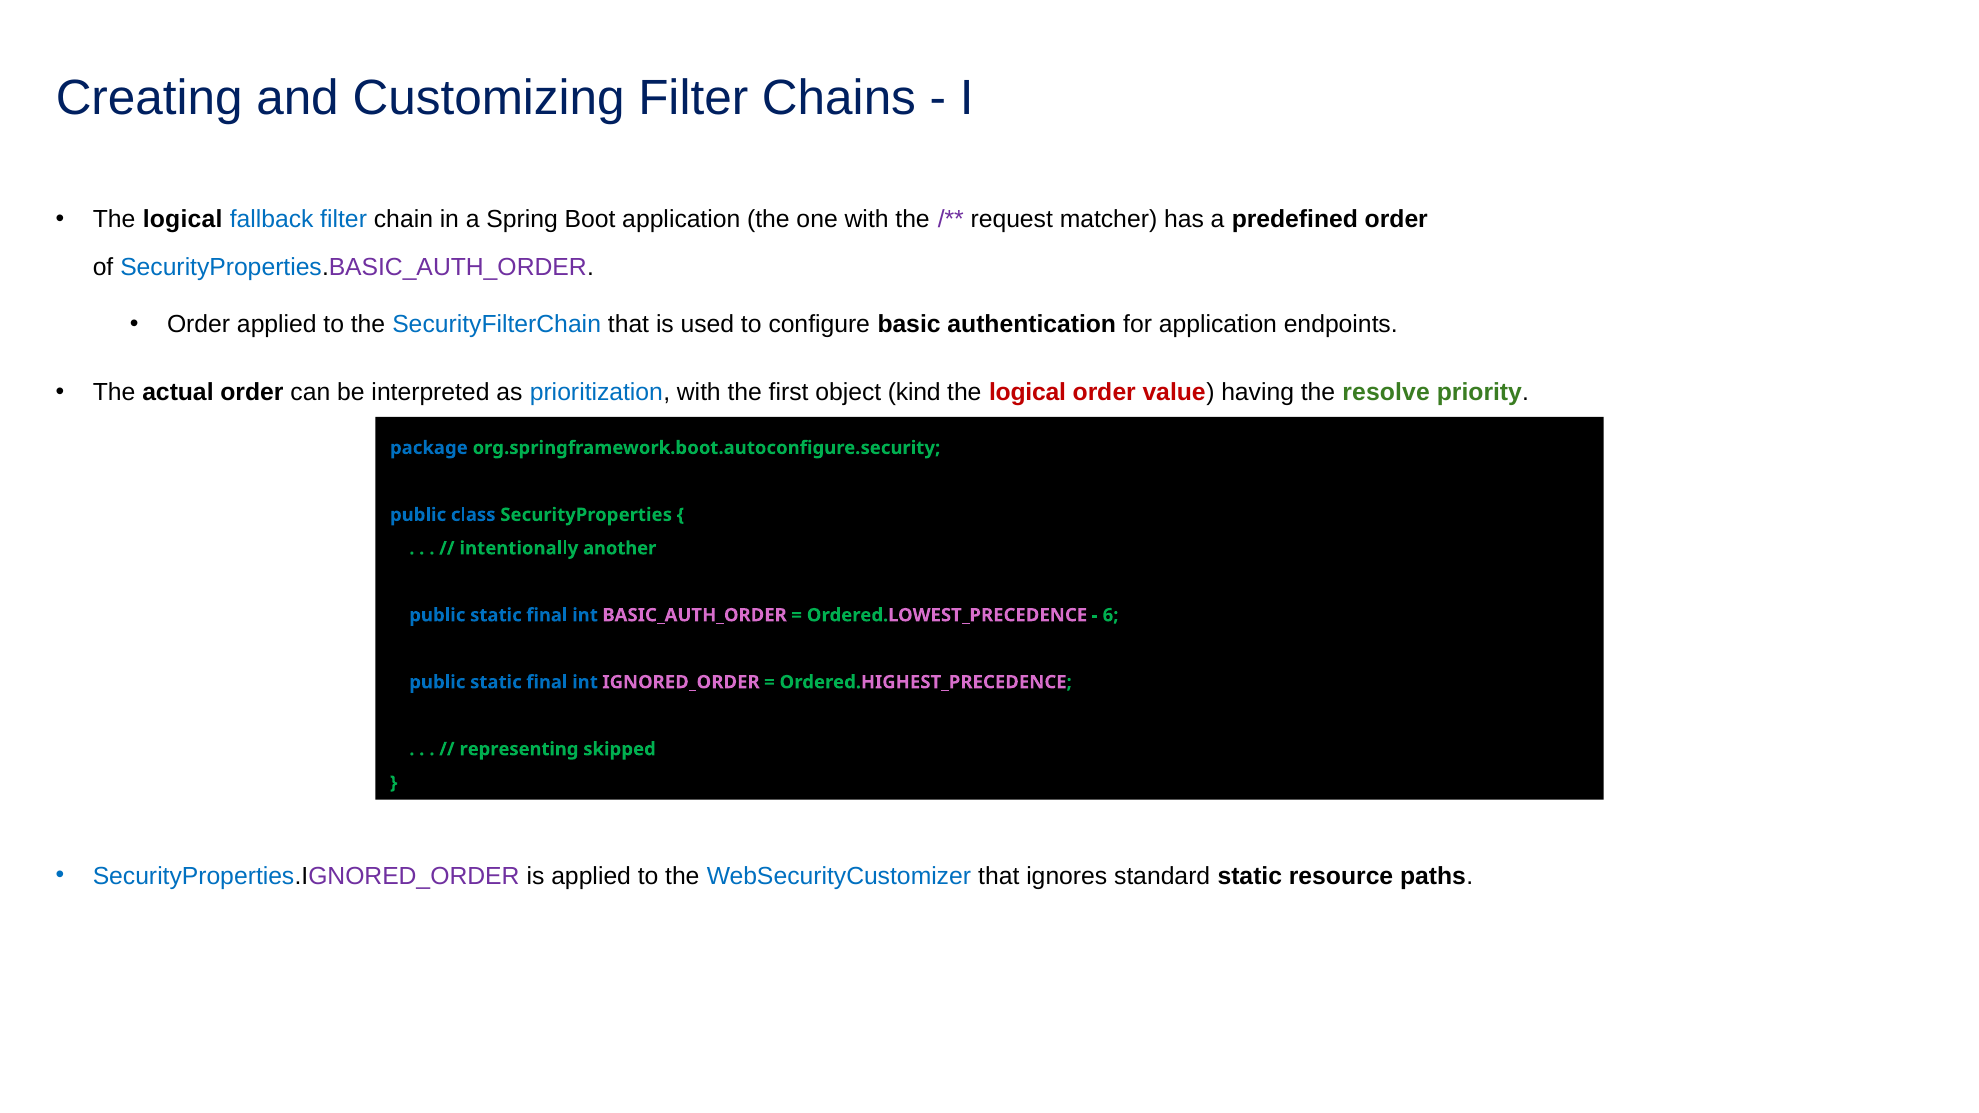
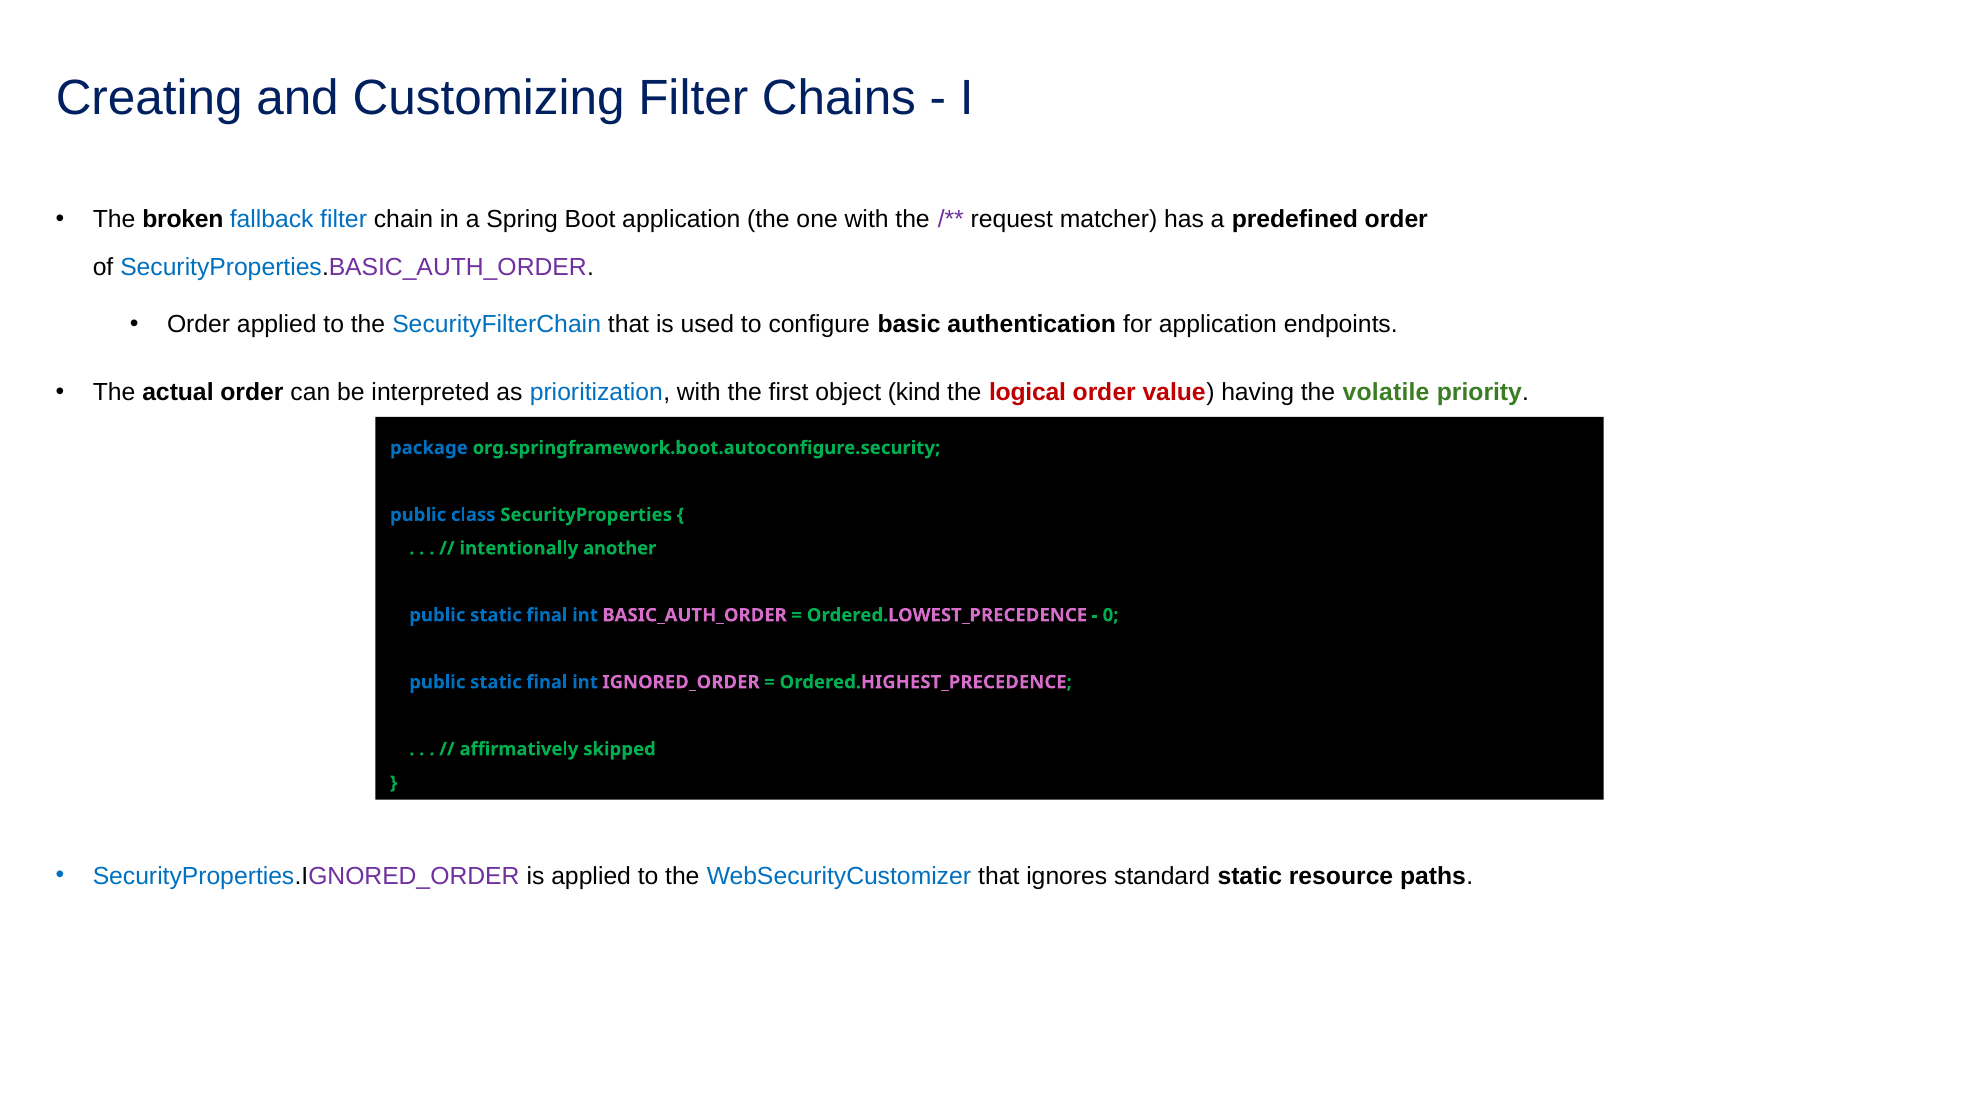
logical at (183, 220): logical -> broken
resolve: resolve -> volatile
6: 6 -> 0
representing: representing -> affirmatively
